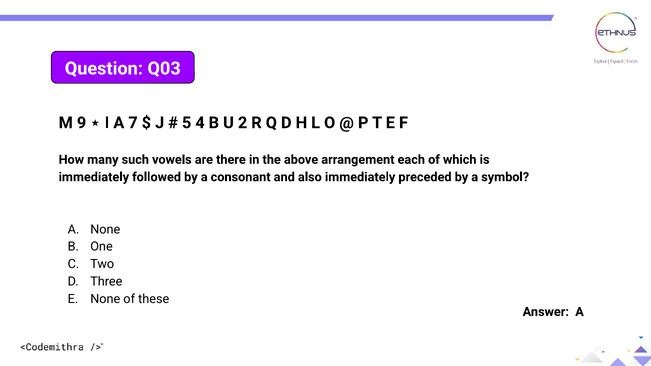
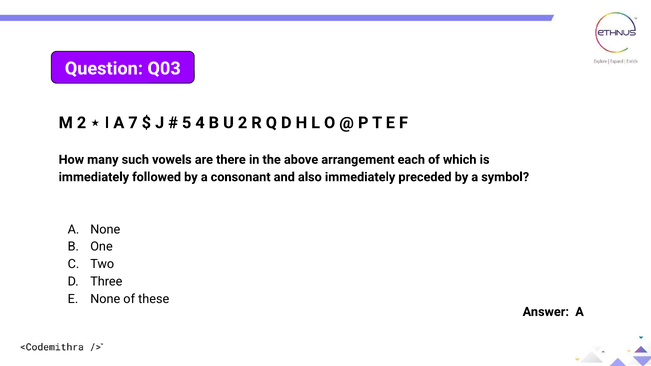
M 9: 9 -> 2
